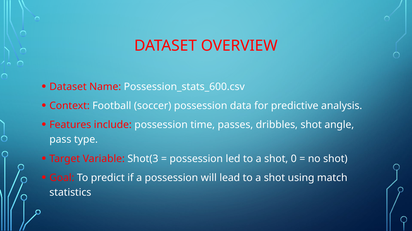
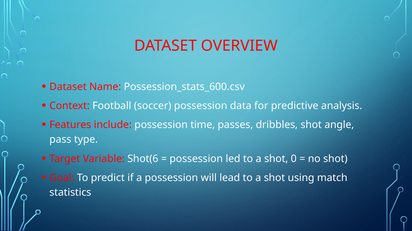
Shot(3: Shot(3 -> Shot(6
